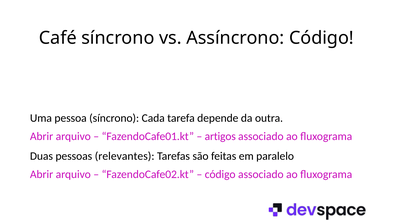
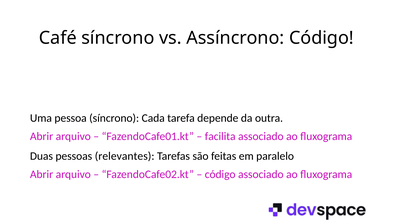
artigos: artigos -> facilita
